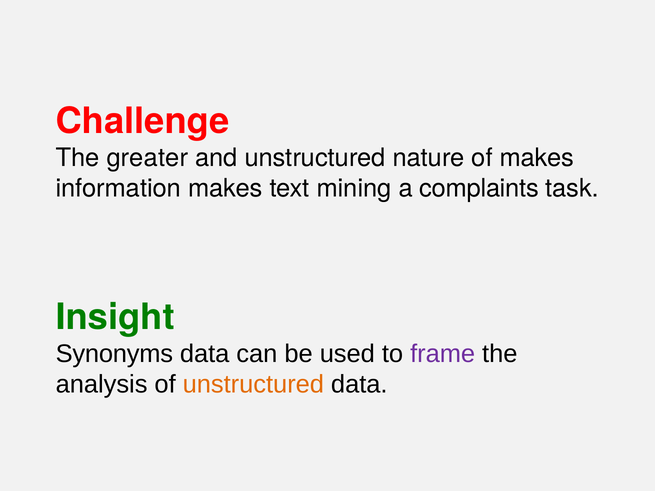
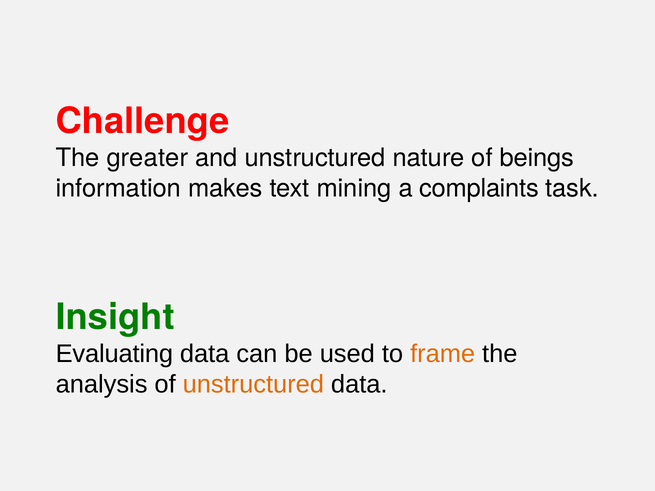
of makes: makes -> beings
Synonyms: Synonyms -> Evaluating
frame colour: purple -> orange
